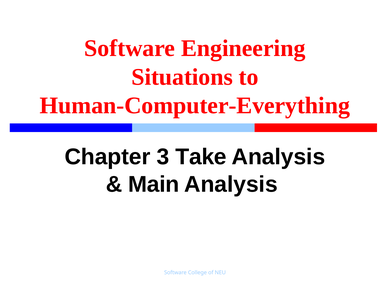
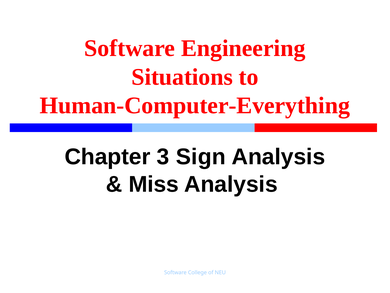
Take: Take -> Sign
Main: Main -> Miss
